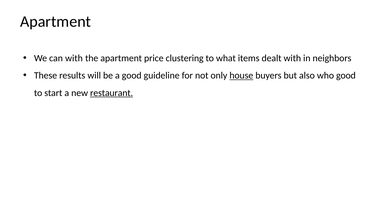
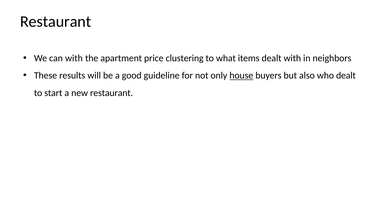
Apartment at (56, 22): Apartment -> Restaurant
who good: good -> dealt
restaurant at (112, 93) underline: present -> none
